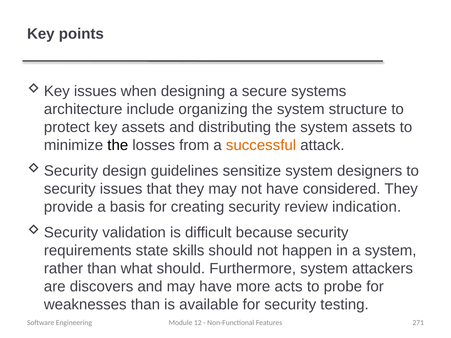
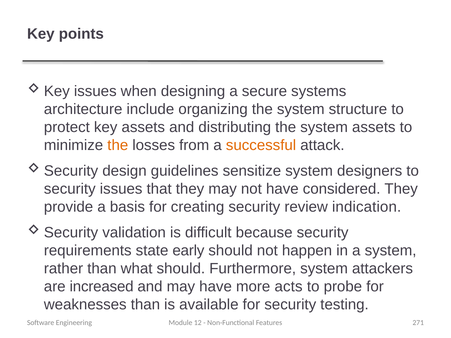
the at (118, 145) colour: black -> orange
skills: skills -> early
discovers: discovers -> increased
